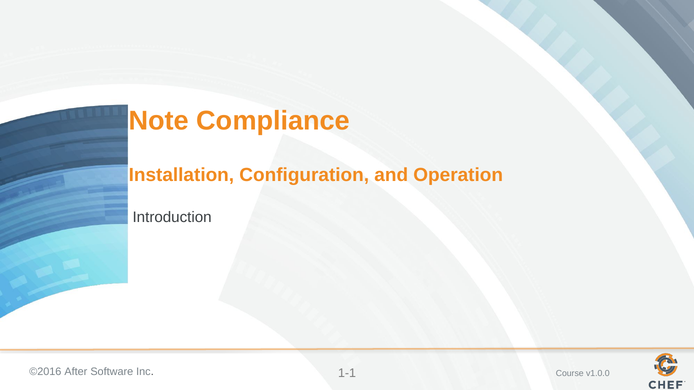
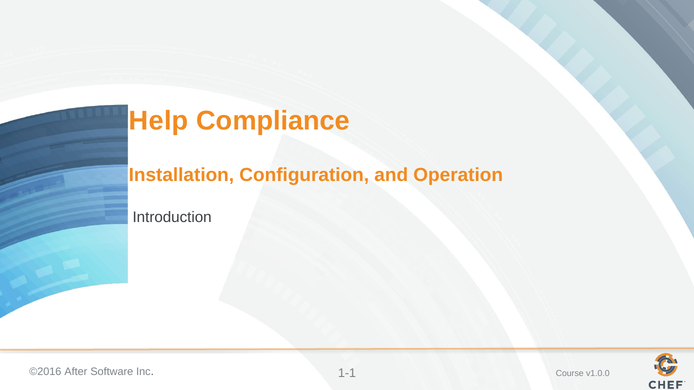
Note: Note -> Help
